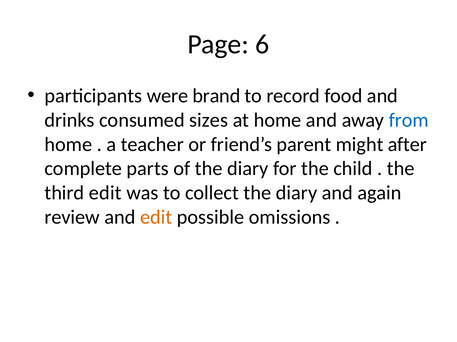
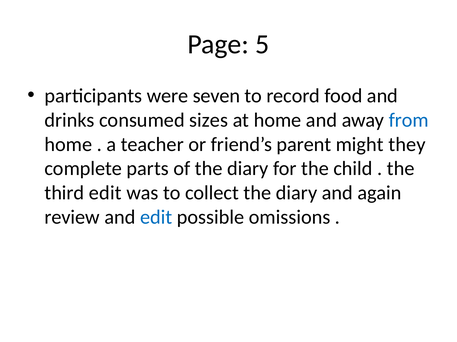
6: 6 -> 5
brand: brand -> seven
after: after -> they
edit at (156, 218) colour: orange -> blue
